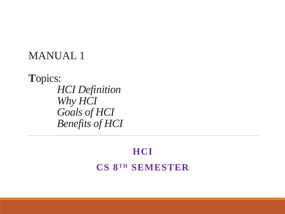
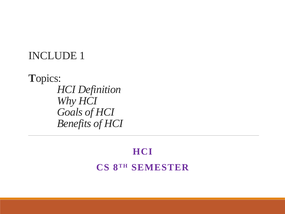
MANUAL: MANUAL -> INCLUDE
